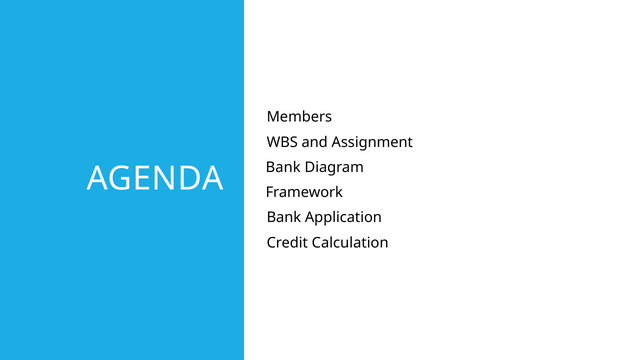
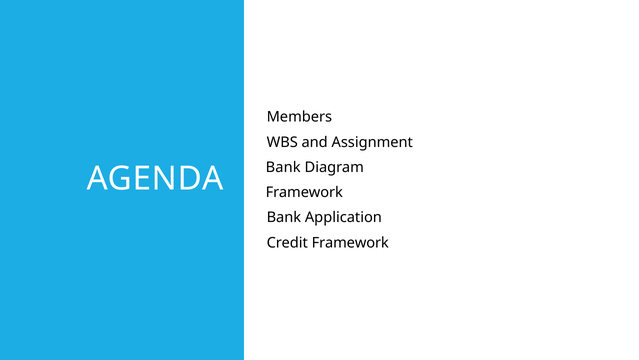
Credit Calculation: Calculation -> Framework
